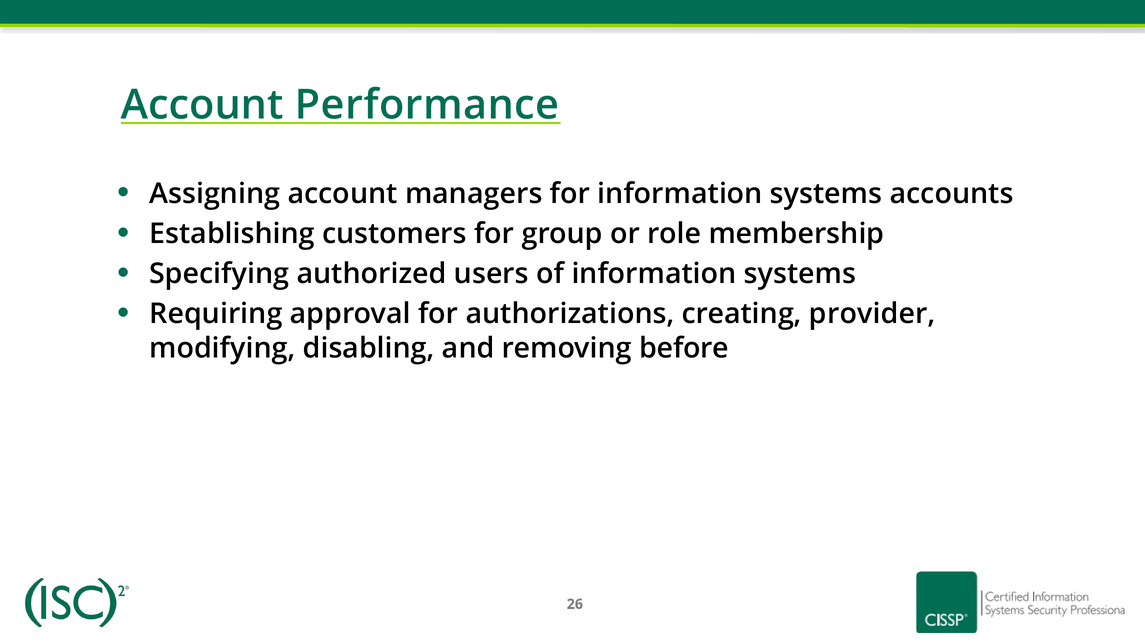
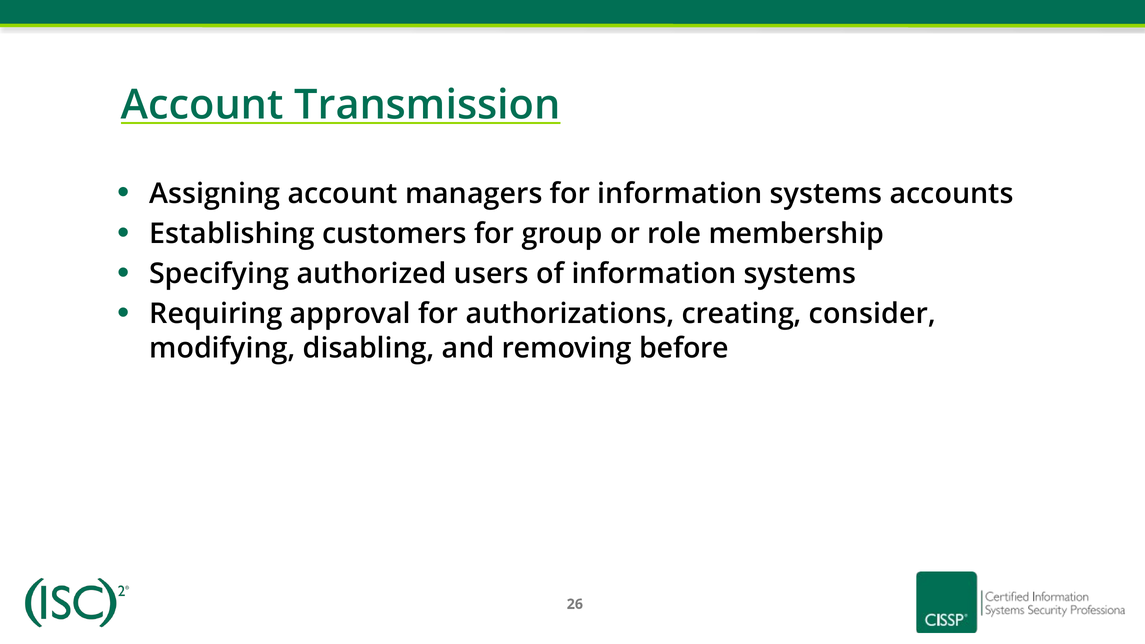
Performance: Performance -> Transmission
provider: provider -> consider
